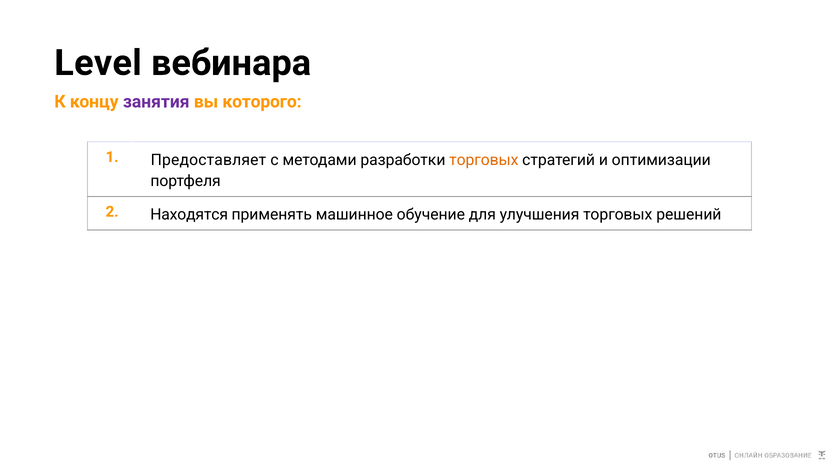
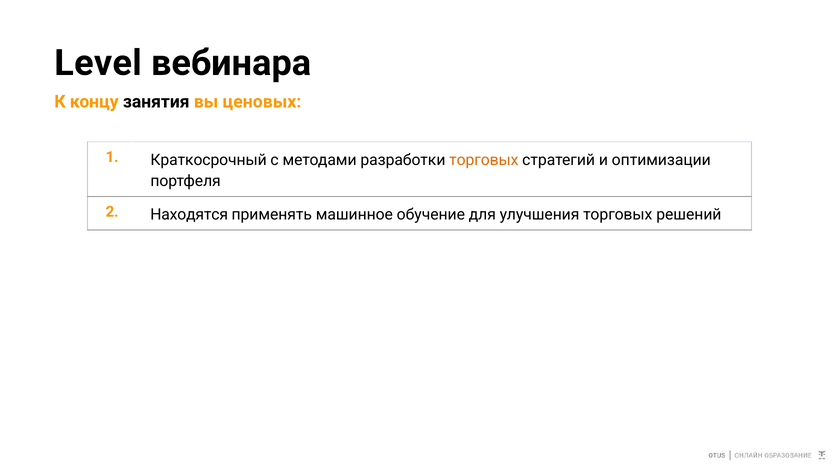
занятия colour: purple -> black
которого: которого -> ценовых
Предоставляет: Предоставляет -> Краткосрочный
